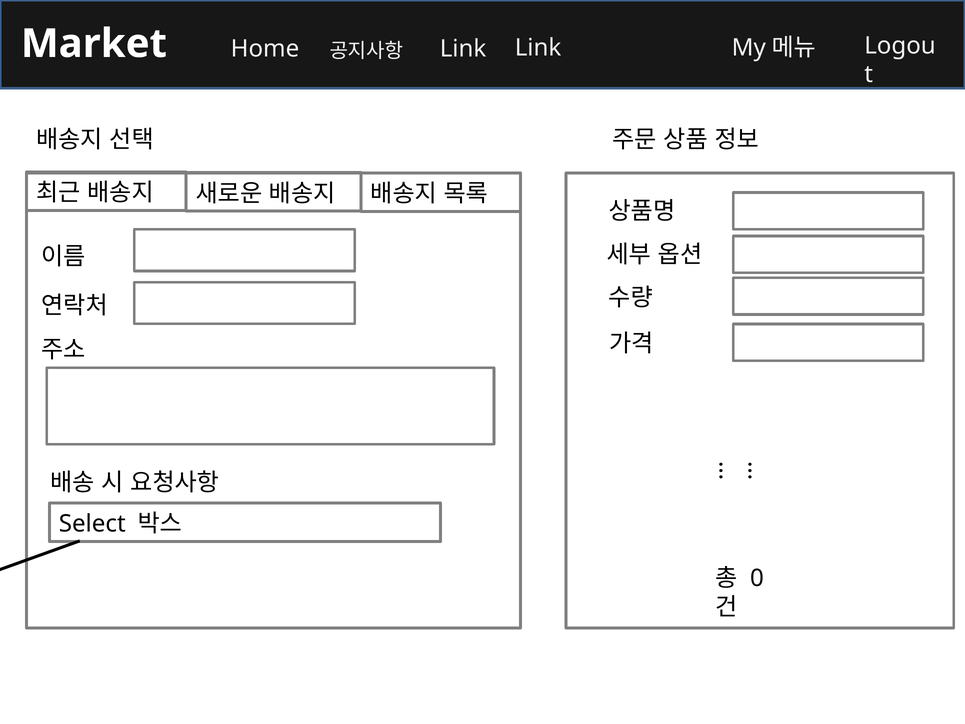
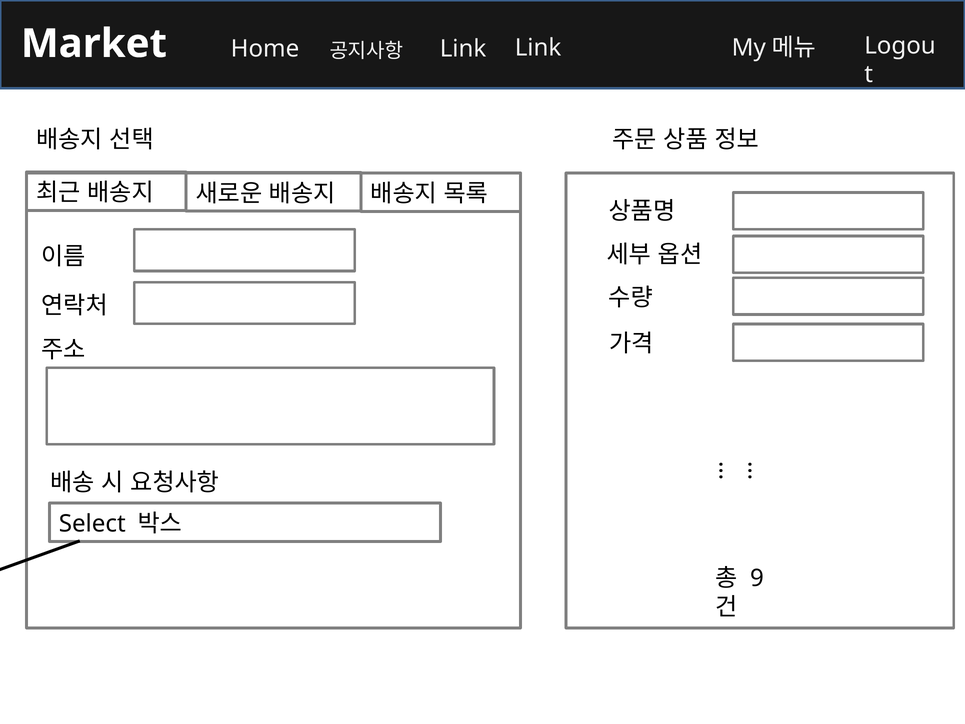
0: 0 -> 9
